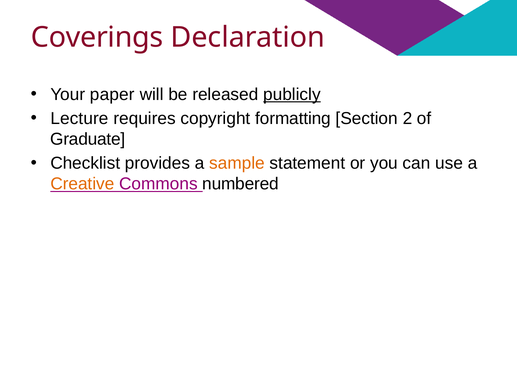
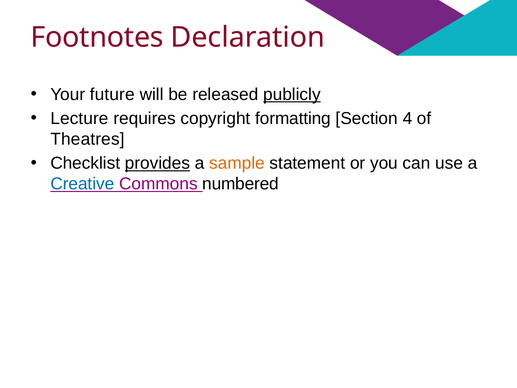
Coverings: Coverings -> Footnotes
paper: paper -> future
2: 2 -> 4
Graduate: Graduate -> Theatres
provides underline: none -> present
Creative colour: orange -> blue
